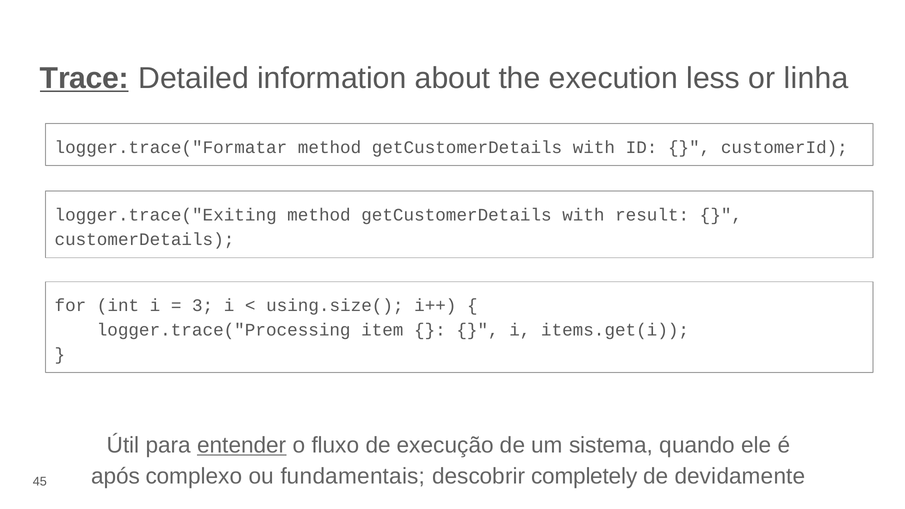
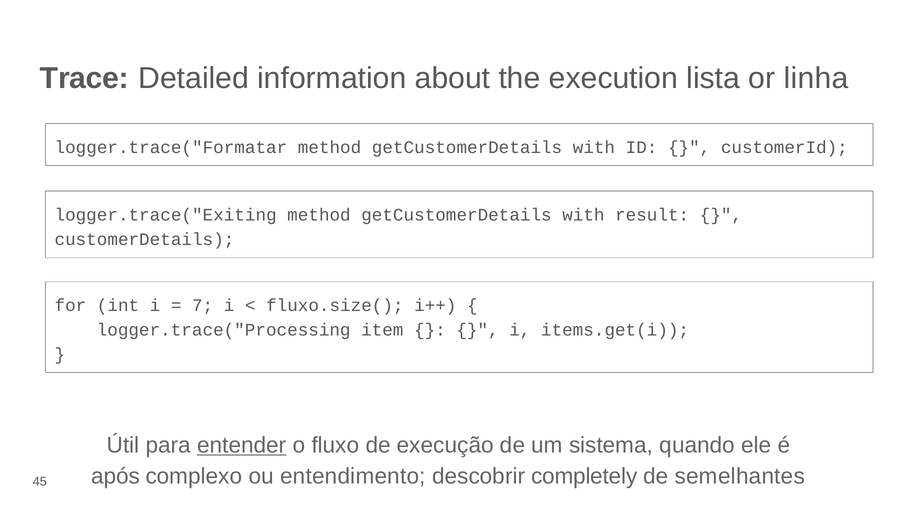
Trace underline: present -> none
less: less -> lista
3: 3 -> 7
using.size(: using.size( -> fluxo.size(
fundamentais: fundamentais -> entendimento
devidamente: devidamente -> semelhantes
